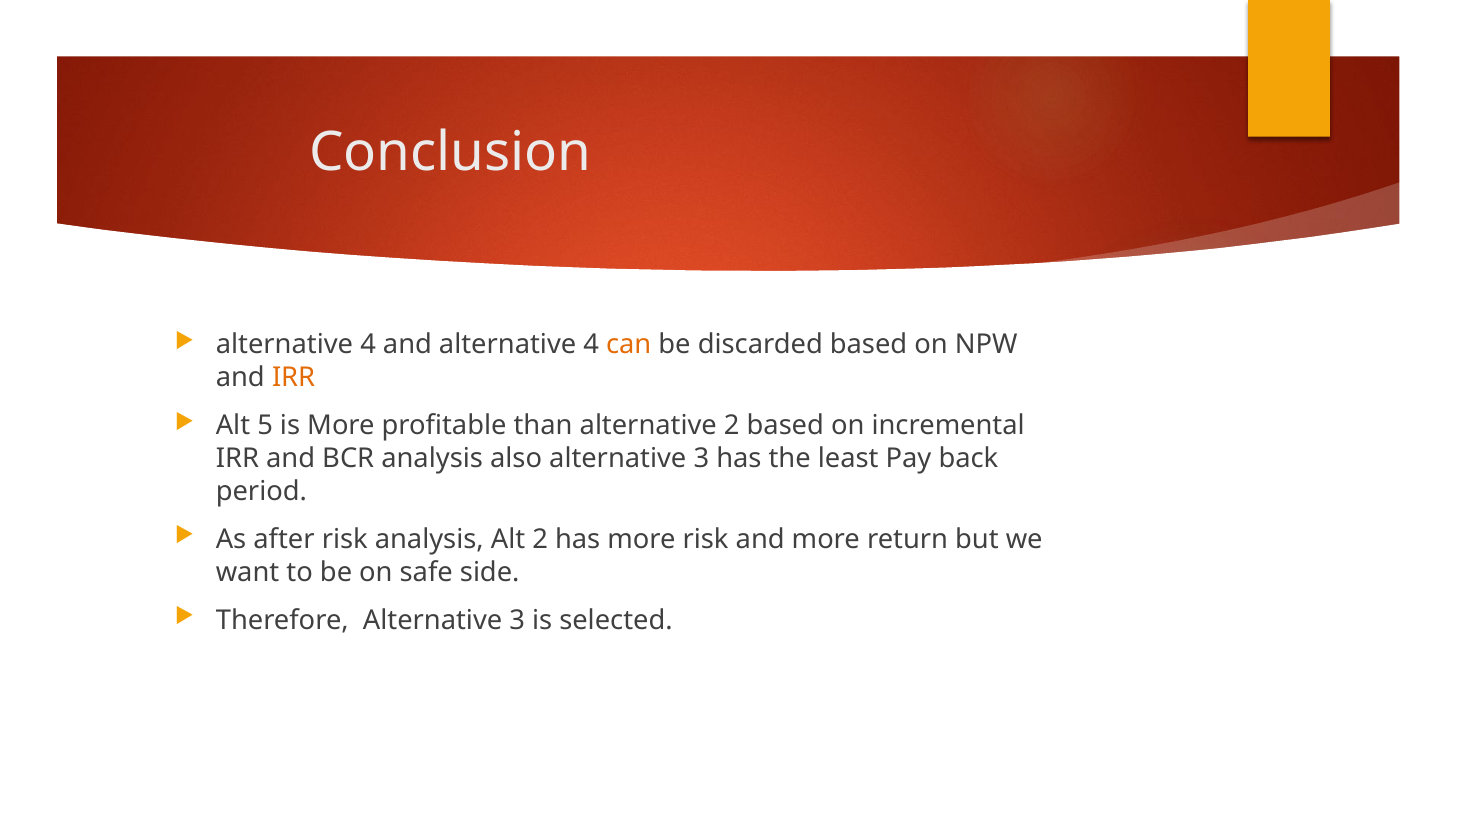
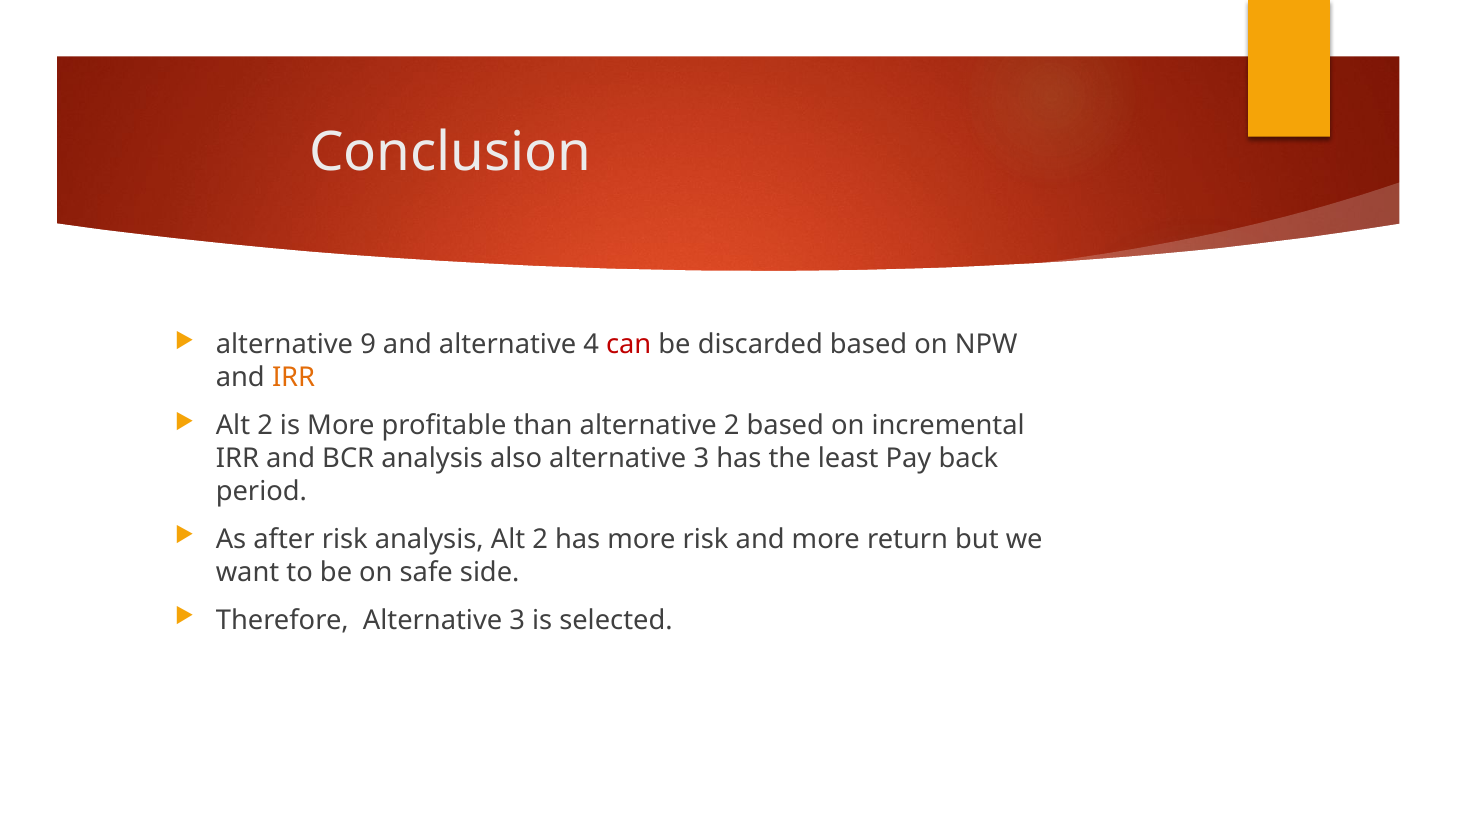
4 at (368, 345): 4 -> 9
can colour: orange -> red
5 at (265, 426): 5 -> 2
